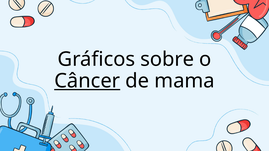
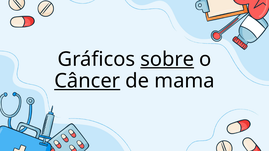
sobre underline: none -> present
